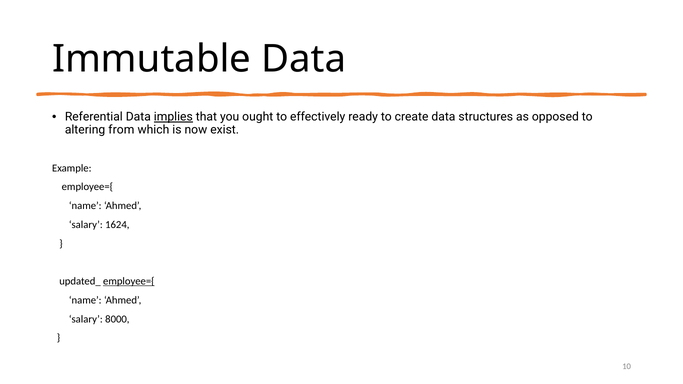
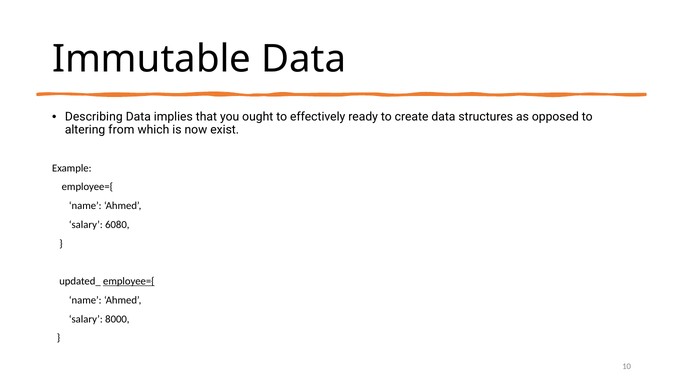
Referential: Referential -> Describing
implies underline: present -> none
1624: 1624 -> 6080
